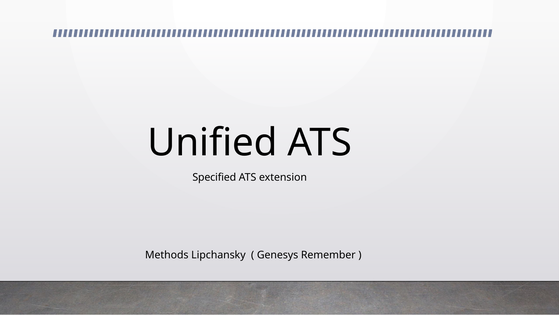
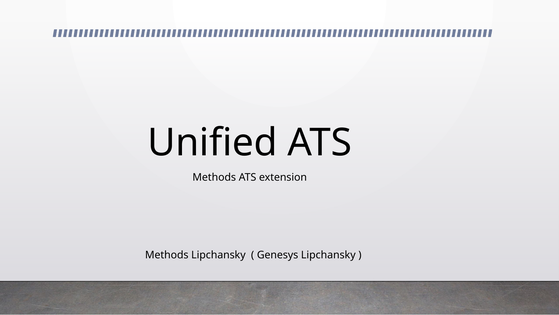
Specified at (214, 177): Specified -> Methods
Genesys Remember: Remember -> Lipchansky
